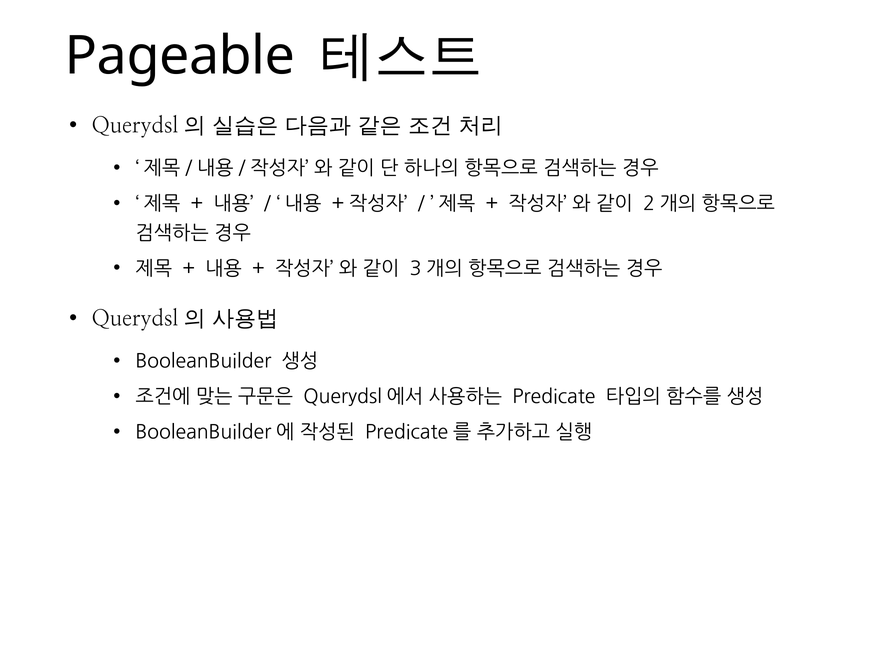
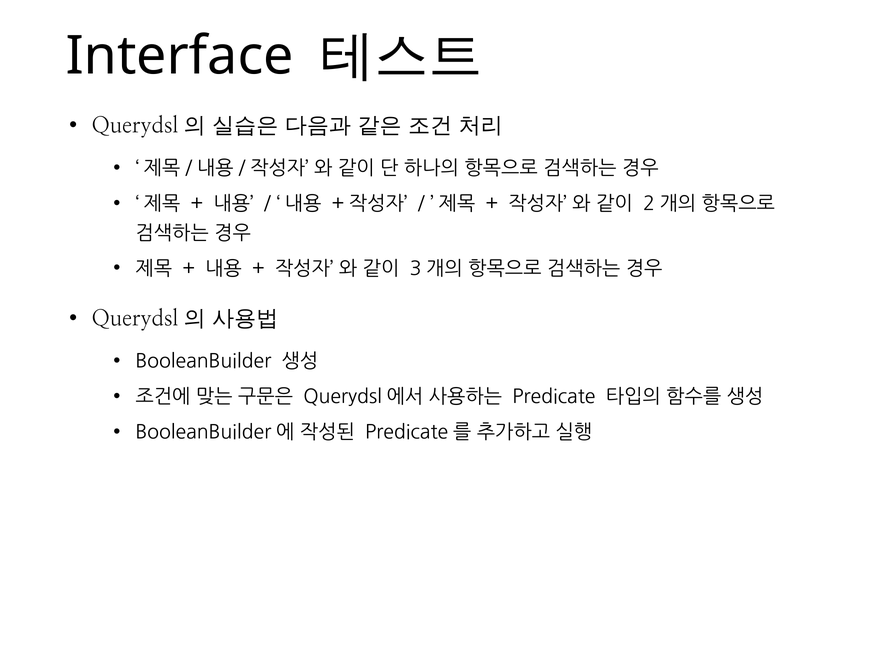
Pageable: Pageable -> Interface
